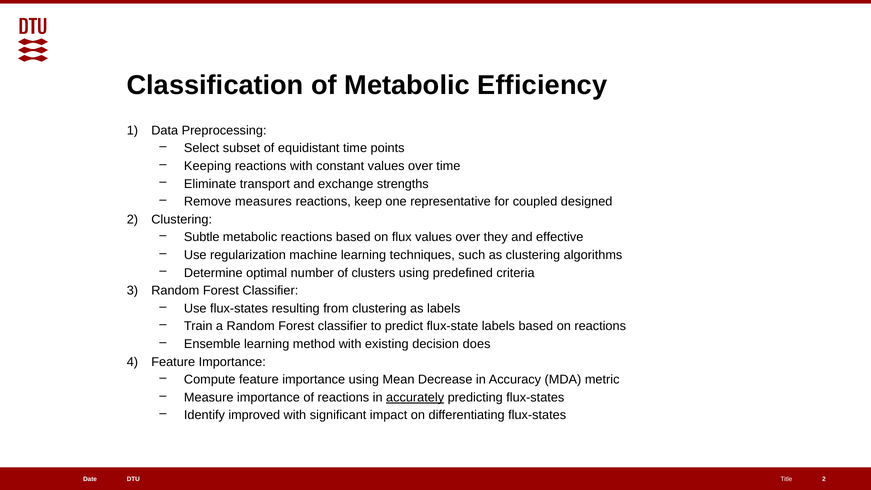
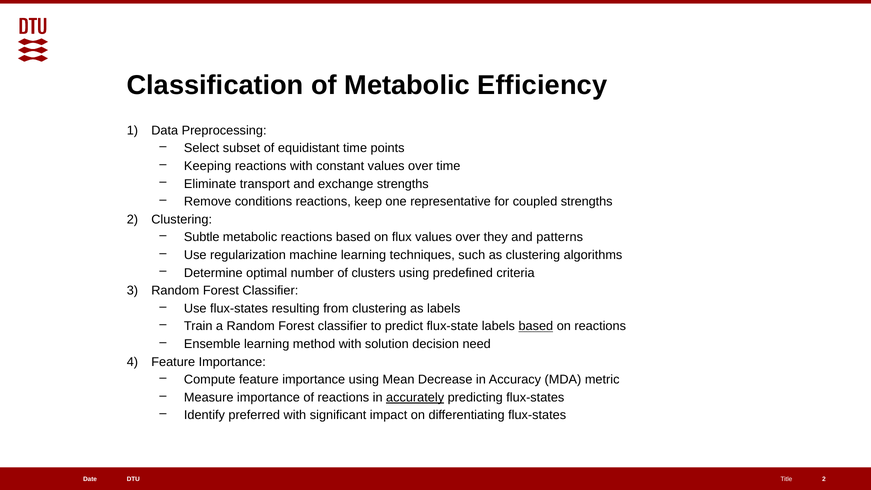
measures: measures -> conditions
coupled designed: designed -> strengths
effective: effective -> patterns
based at (536, 326) underline: none -> present
existing: existing -> solution
does: does -> need
improved: improved -> preferred
